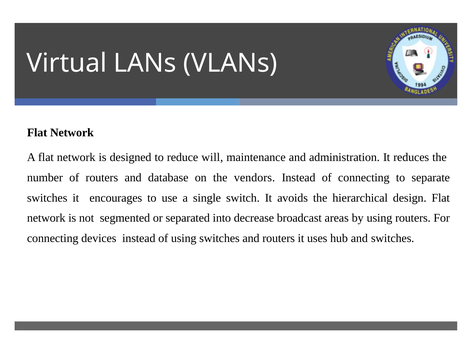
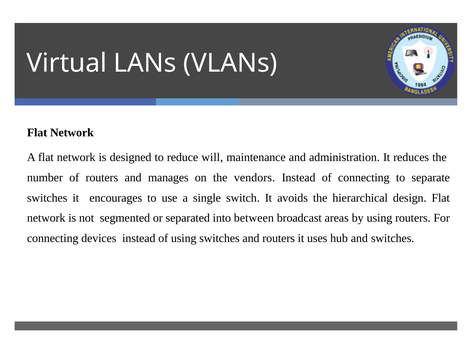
database: database -> manages
decrease: decrease -> between
